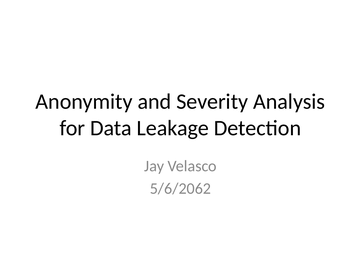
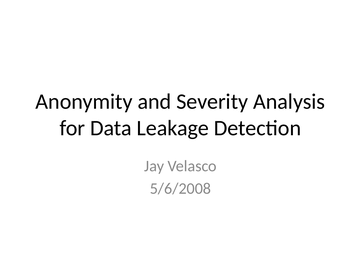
5/6/2062: 5/6/2062 -> 5/6/2008
